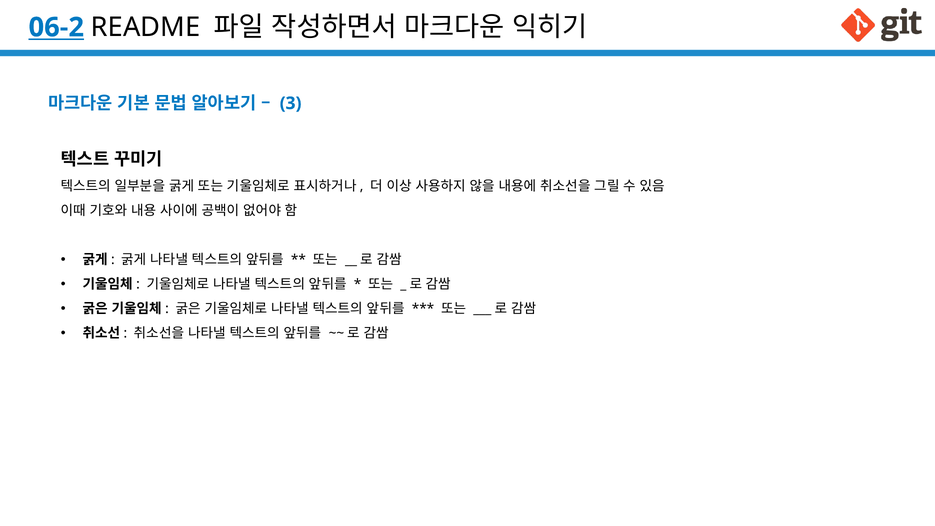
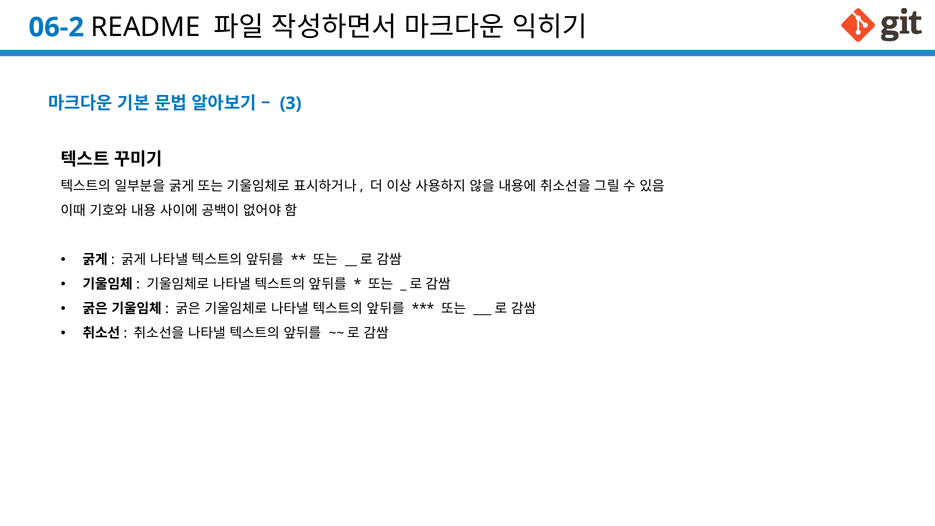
06-2 underline: present -> none
